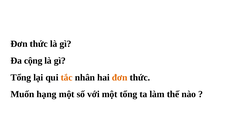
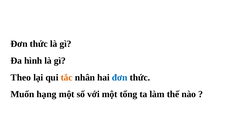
cộng: cộng -> hình
Tổng at (21, 77): Tổng -> Theo
đơn at (120, 77) colour: orange -> blue
